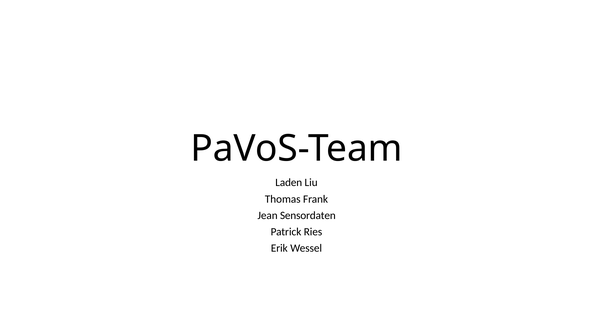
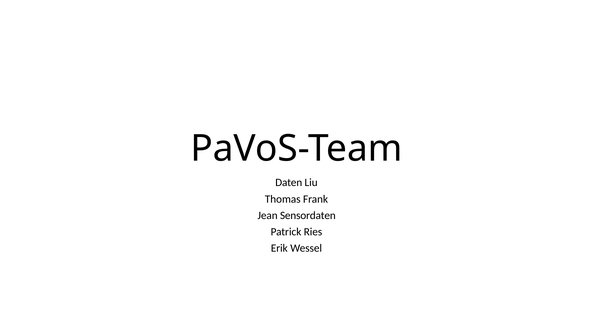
Laden: Laden -> Daten
